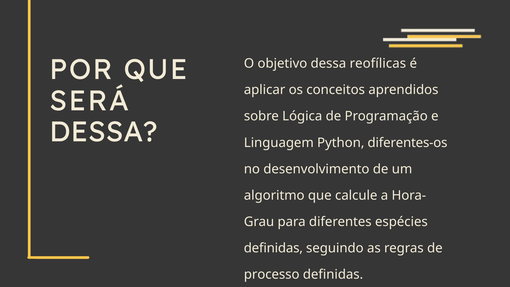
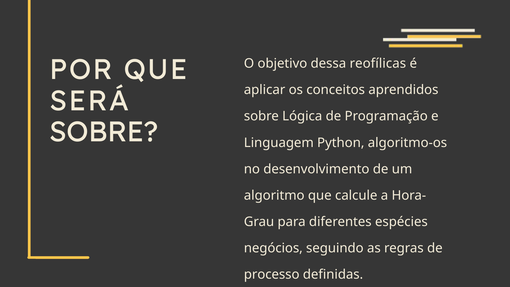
DESSA at (104, 132): DESSA -> SOBRE
diferentes-os: diferentes-os -> algoritmo-os
definidas at (273, 248): definidas -> negócios
